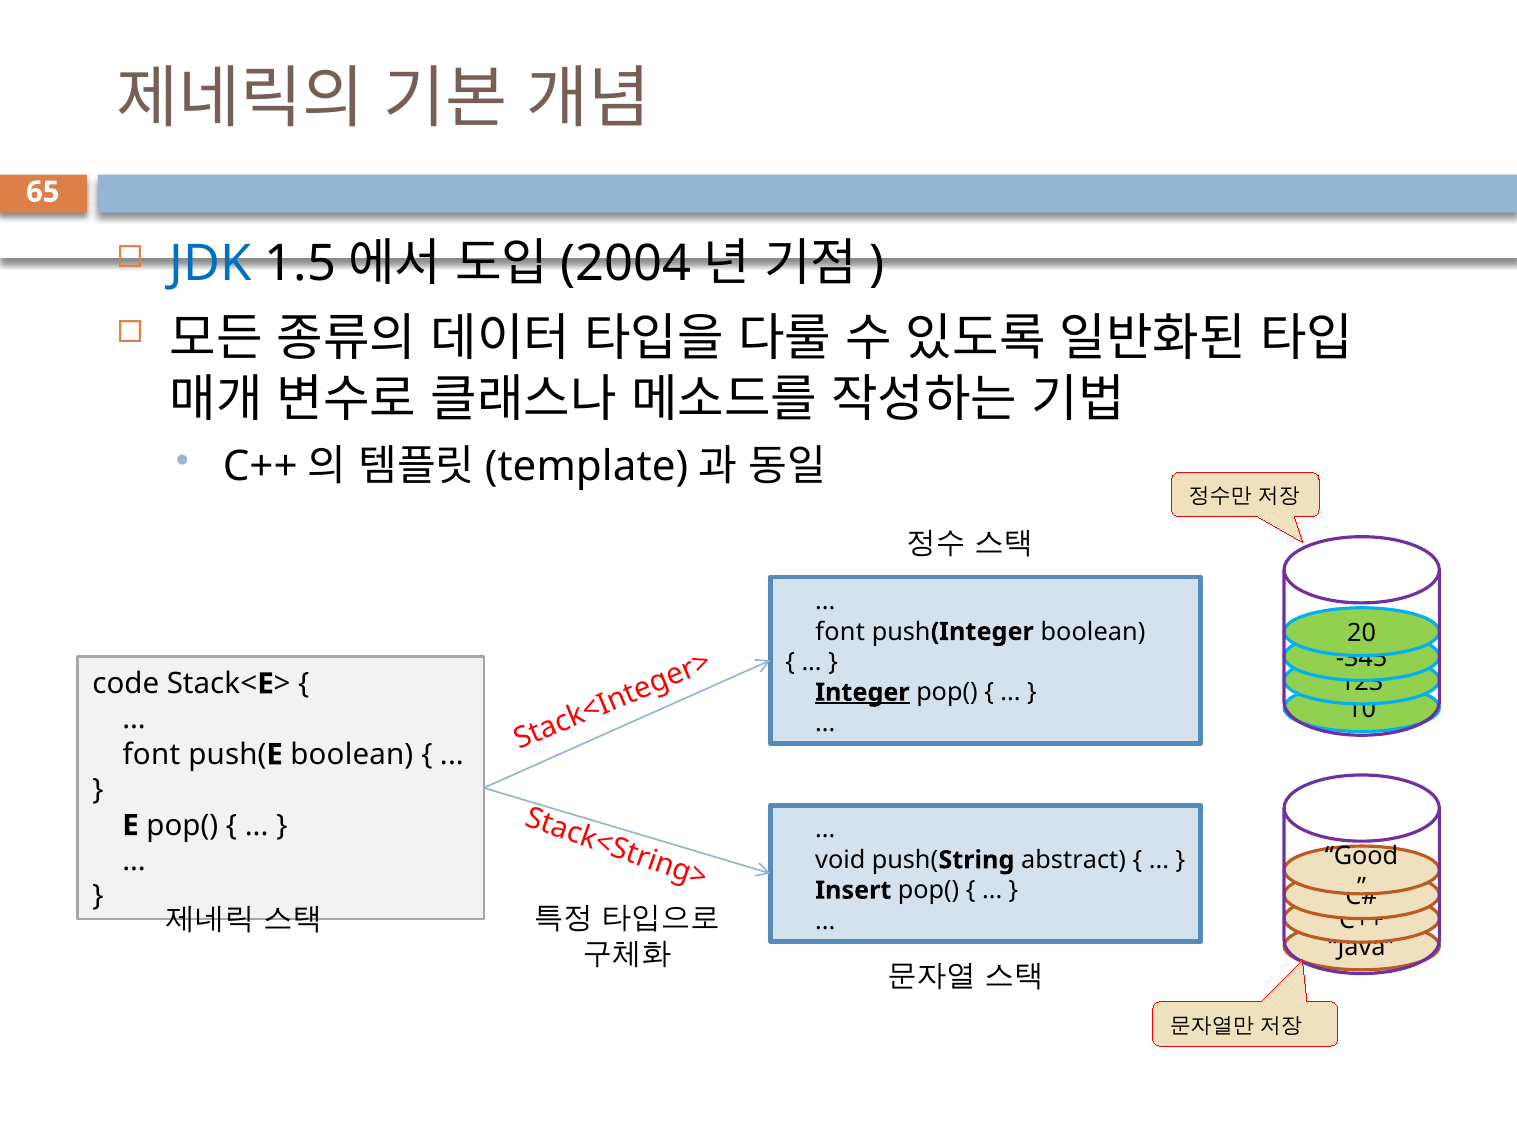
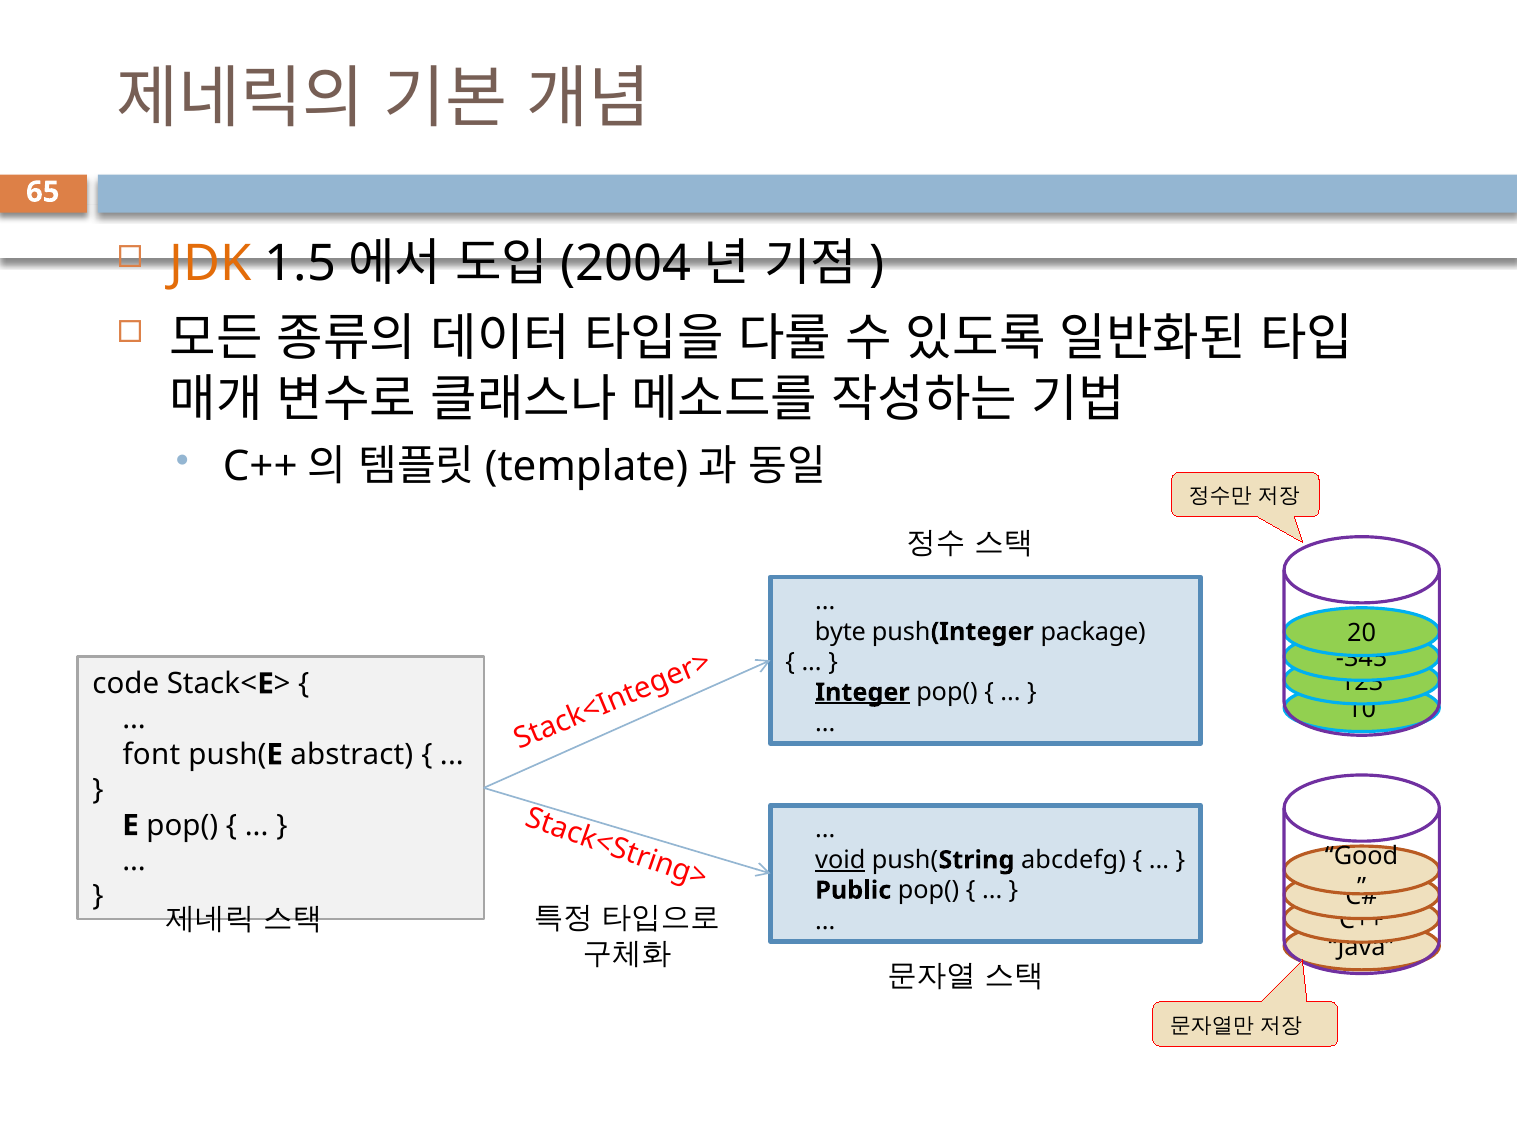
JDK colour: blue -> orange
font at (840, 632): font -> byte
push(Integer boolean: boolean -> package
push(E boolean: boolean -> abstract
void underline: none -> present
abstract: abstract -> abcdefg
Insert: Insert -> Public
